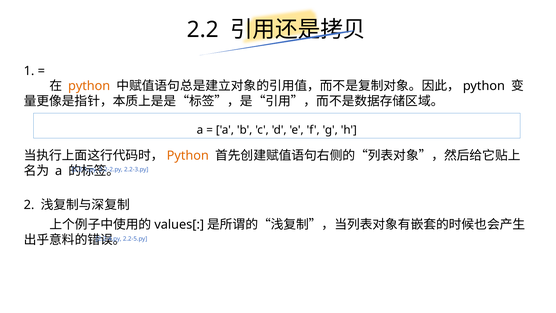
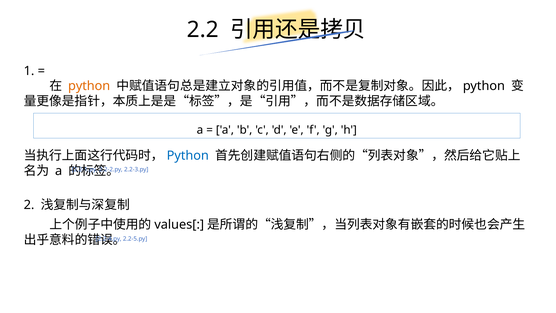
Python at (188, 156) colour: orange -> blue
